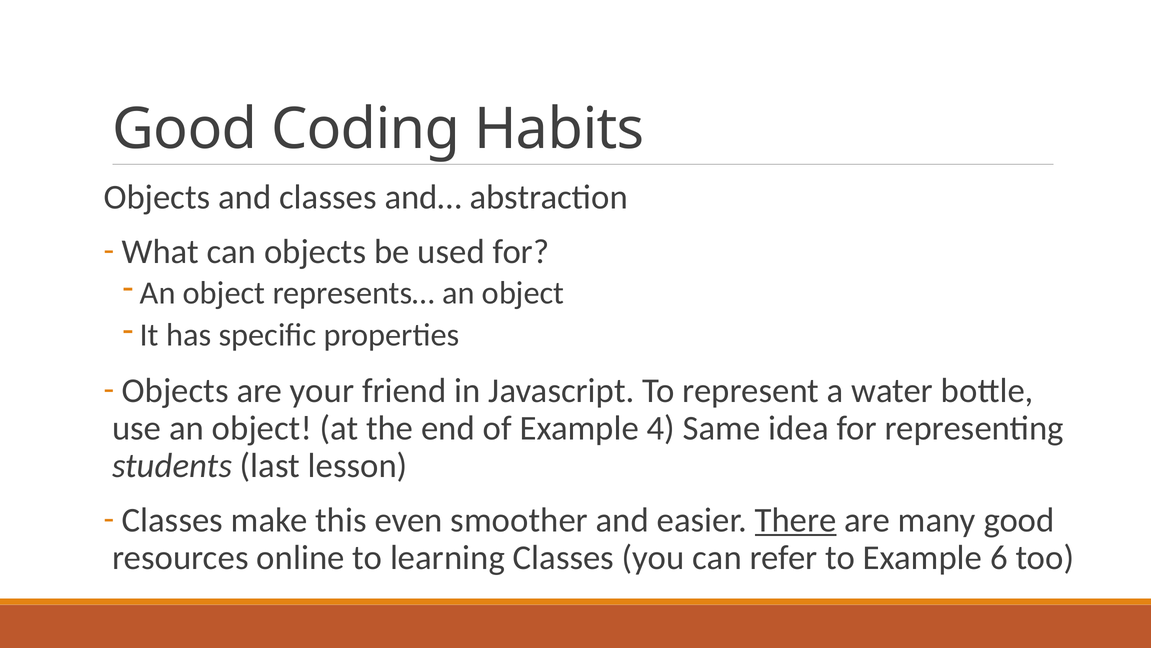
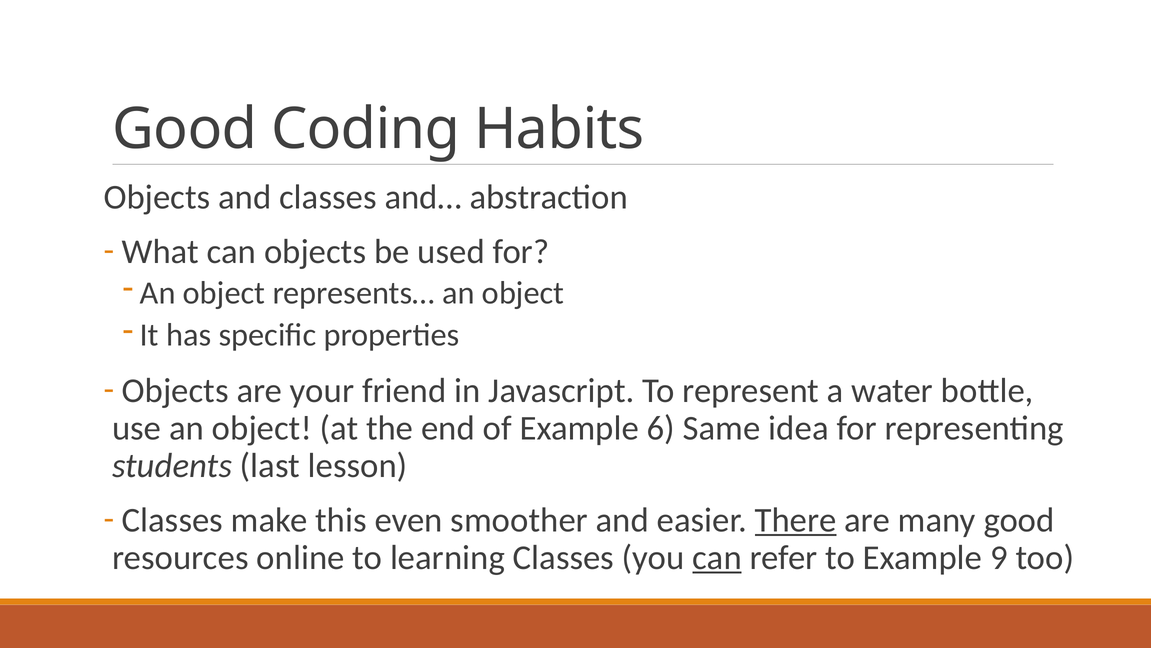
4: 4 -> 6
can at (717, 557) underline: none -> present
6: 6 -> 9
